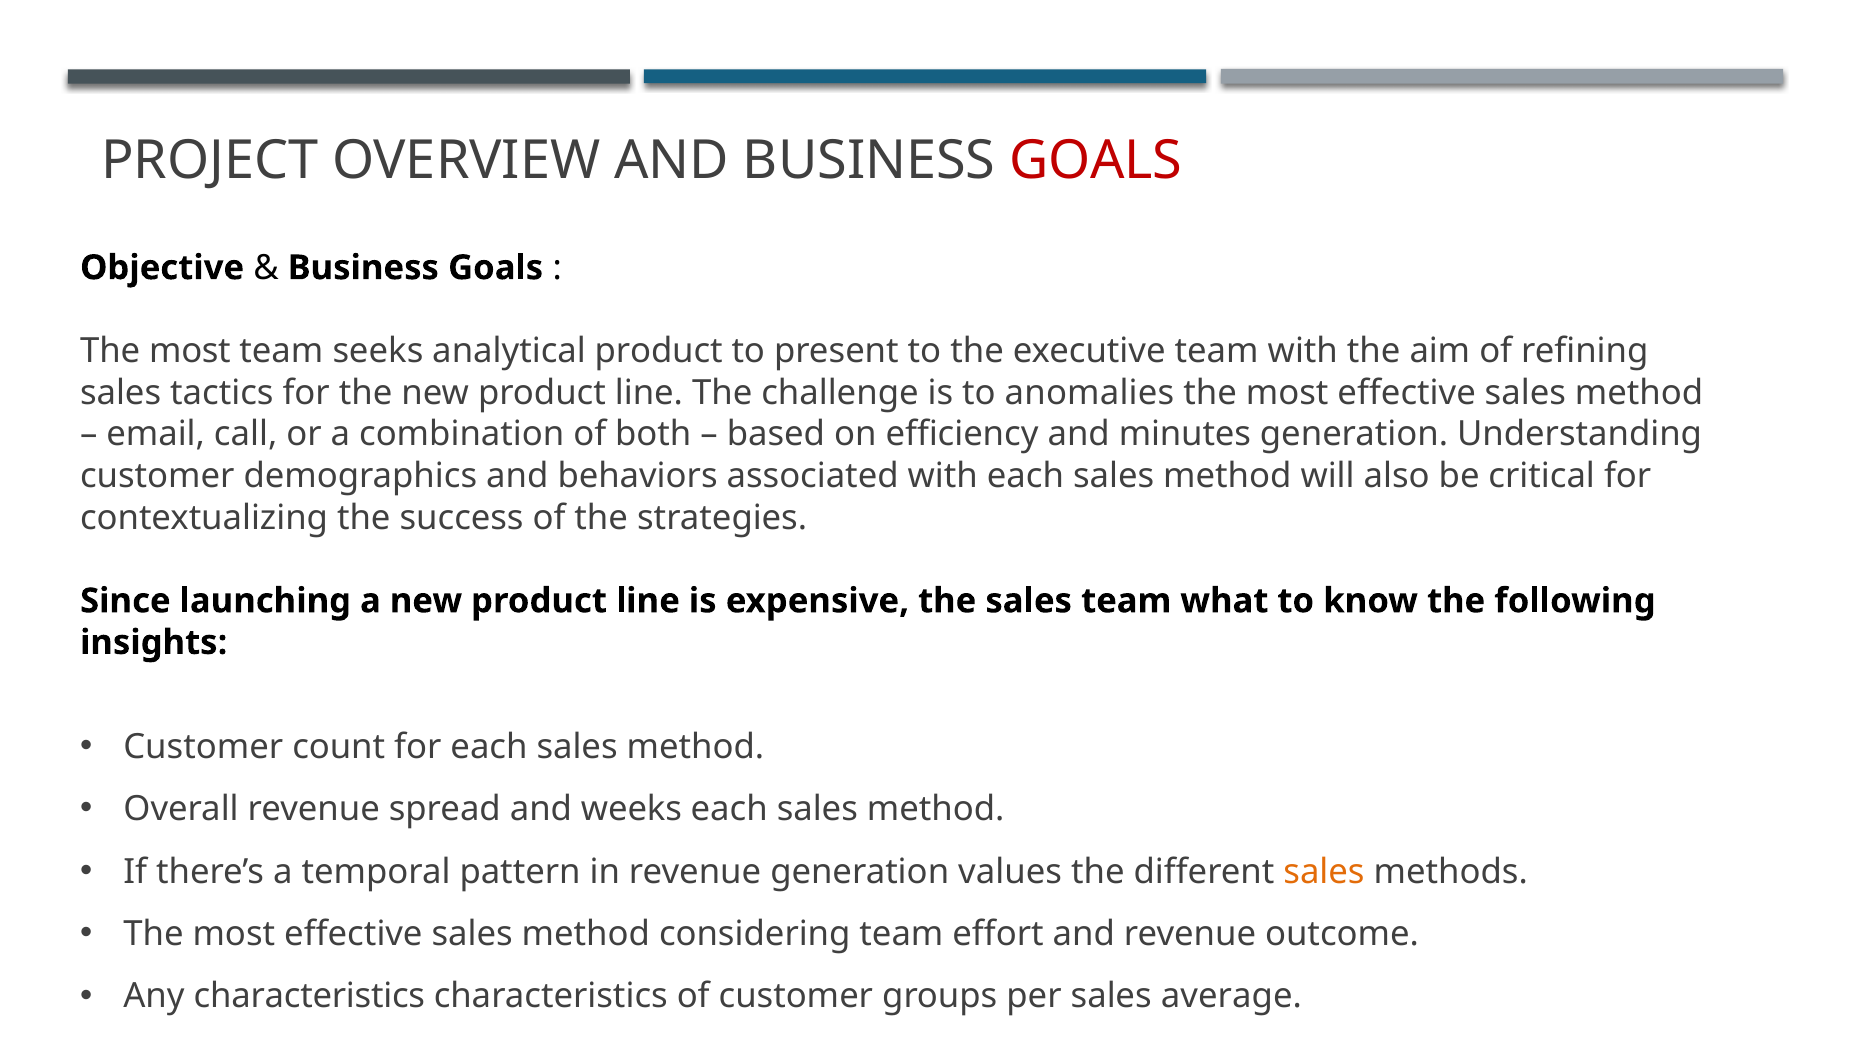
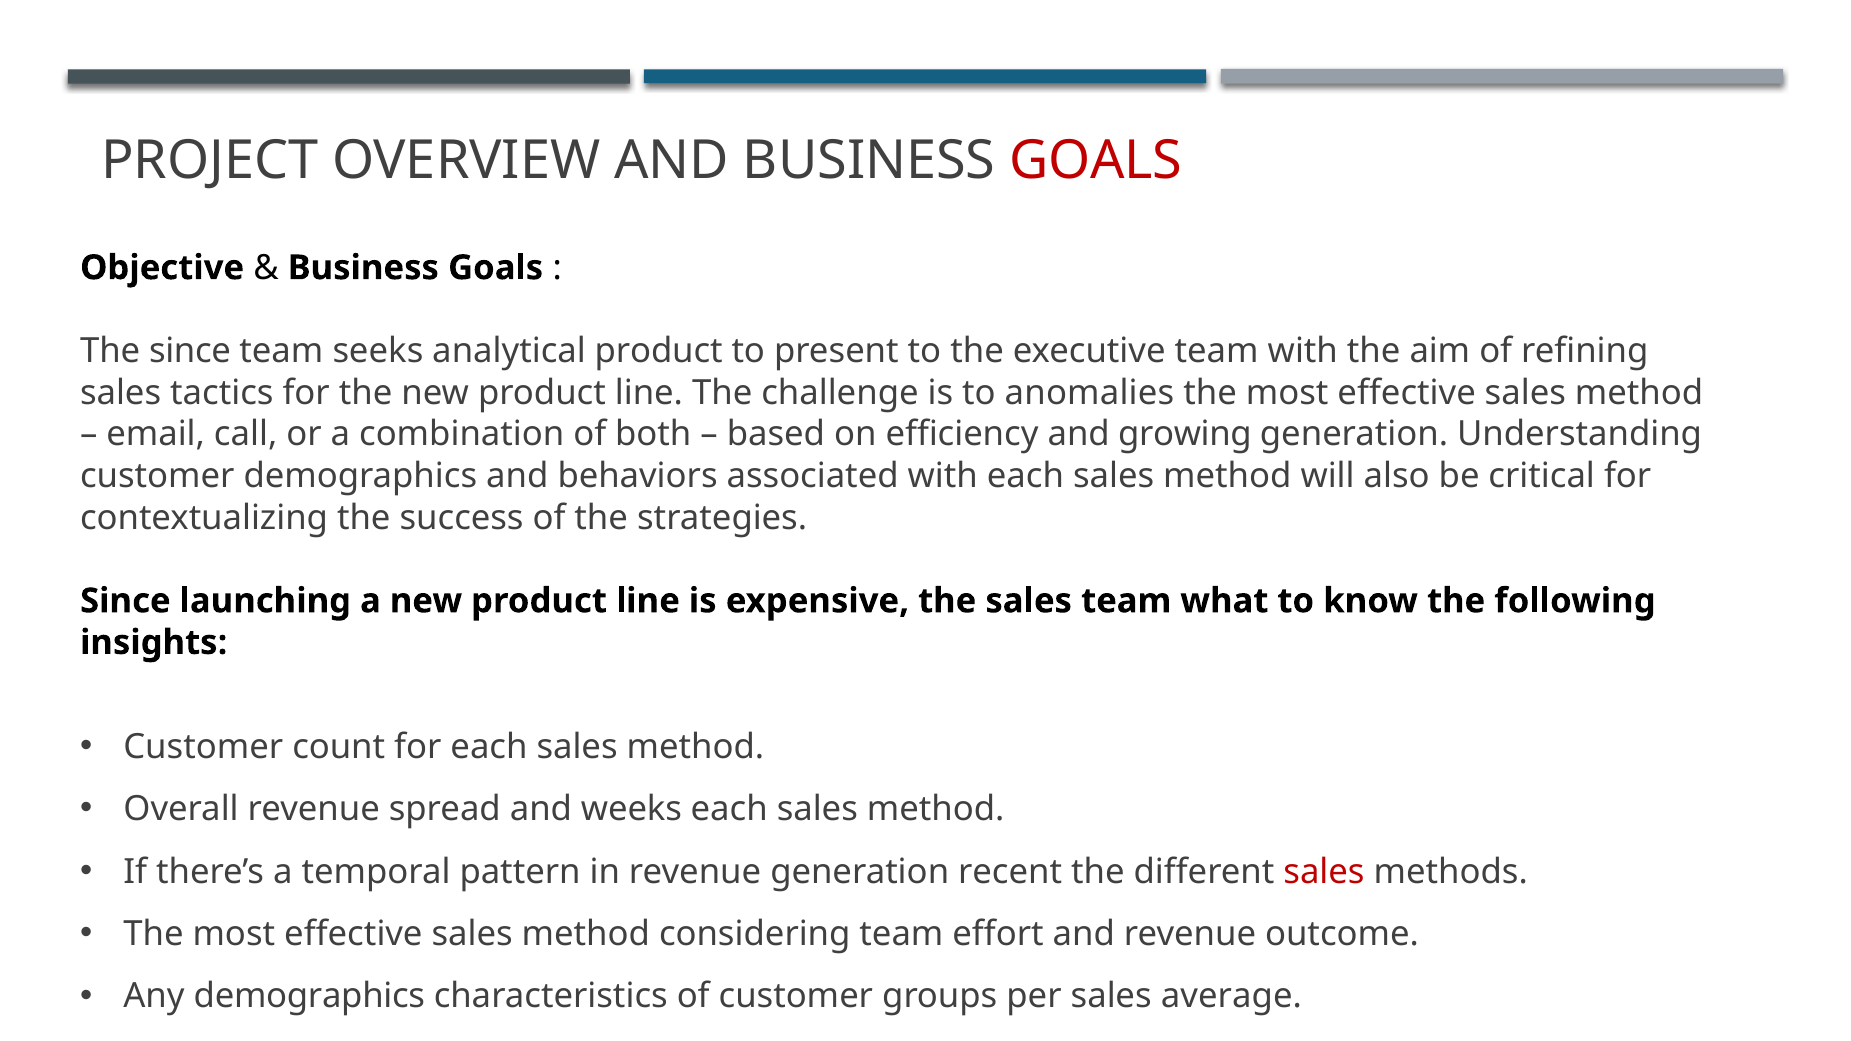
most at (190, 351): most -> since
minutes: minutes -> growing
values: values -> recent
sales at (1324, 872) colour: orange -> red
Any characteristics: characteristics -> demographics
